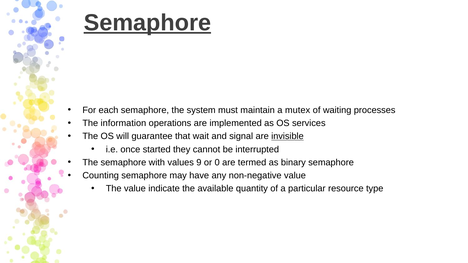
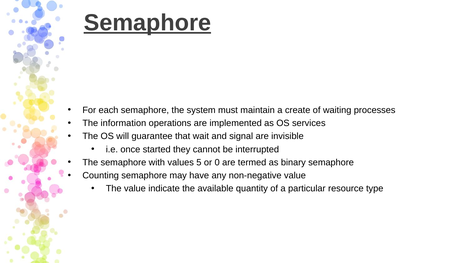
mutex: mutex -> create
invisible underline: present -> none
9: 9 -> 5
